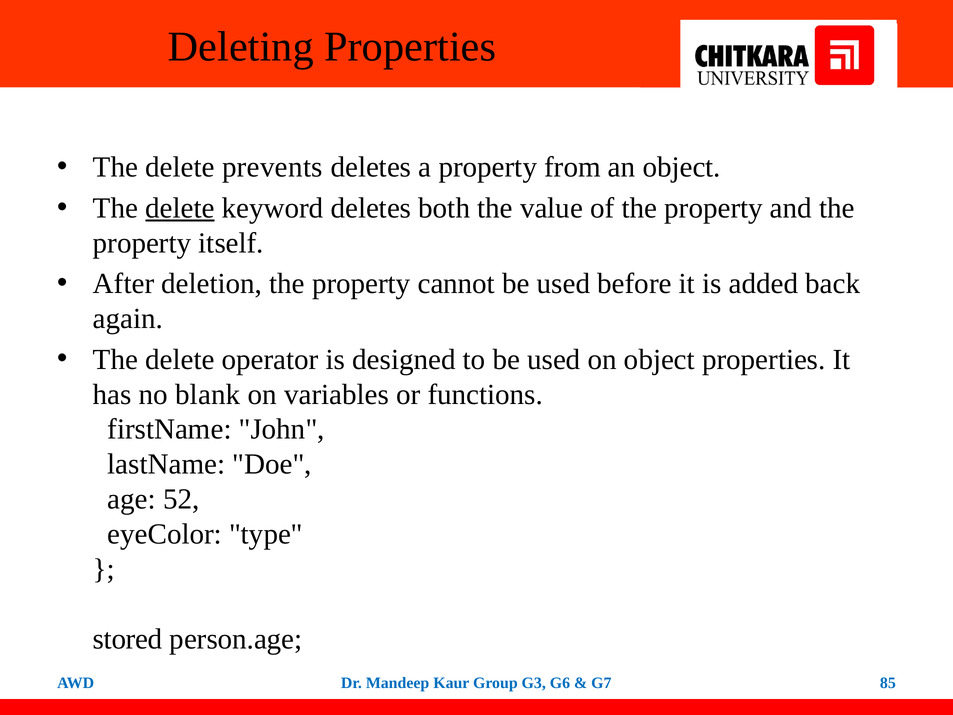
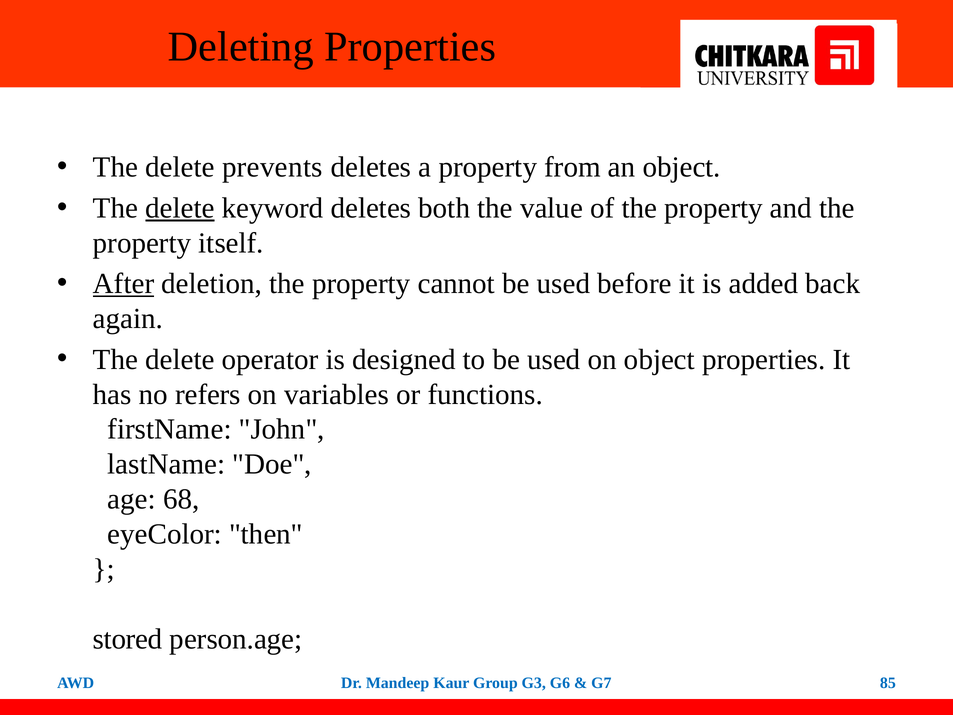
After underline: none -> present
blank: blank -> refers
52: 52 -> 68
type: type -> then
